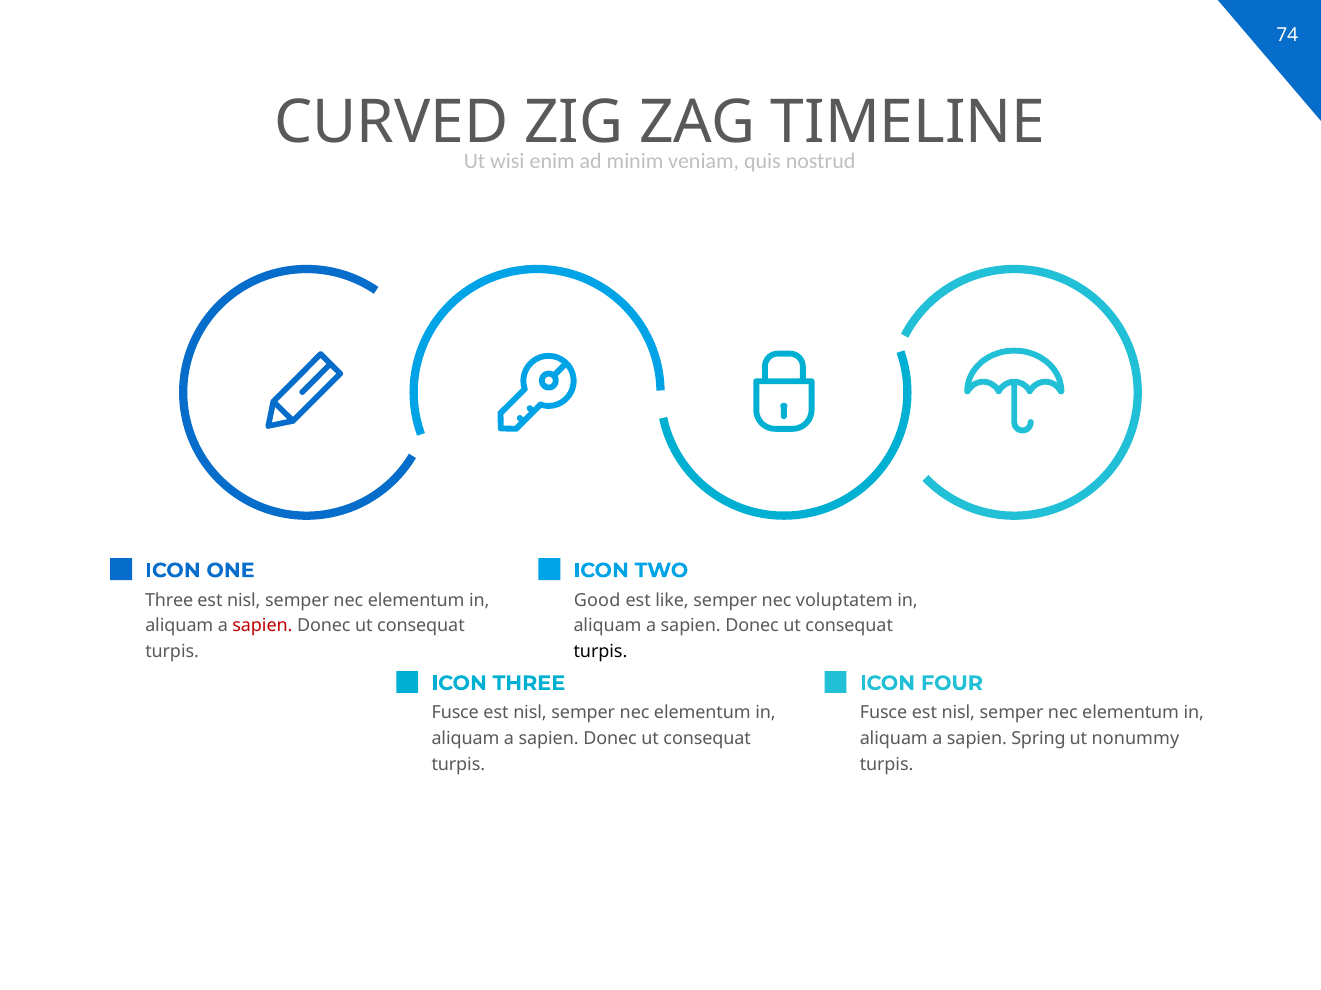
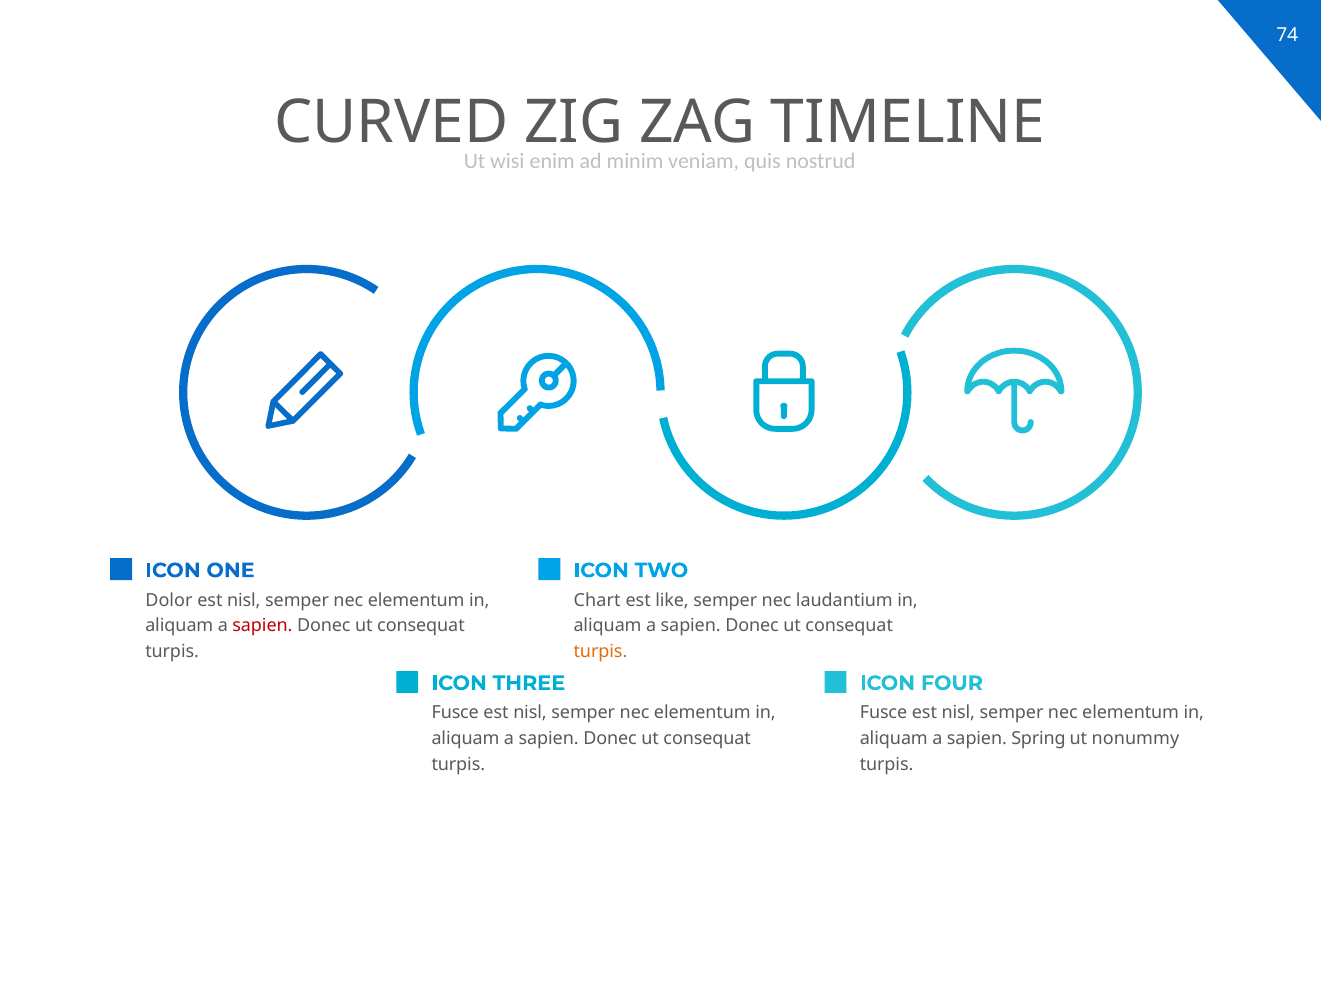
Three at (169, 601): Three -> Dolor
Good: Good -> Chart
voluptatem: voluptatem -> laudantium
turpis at (600, 652) colour: black -> orange
